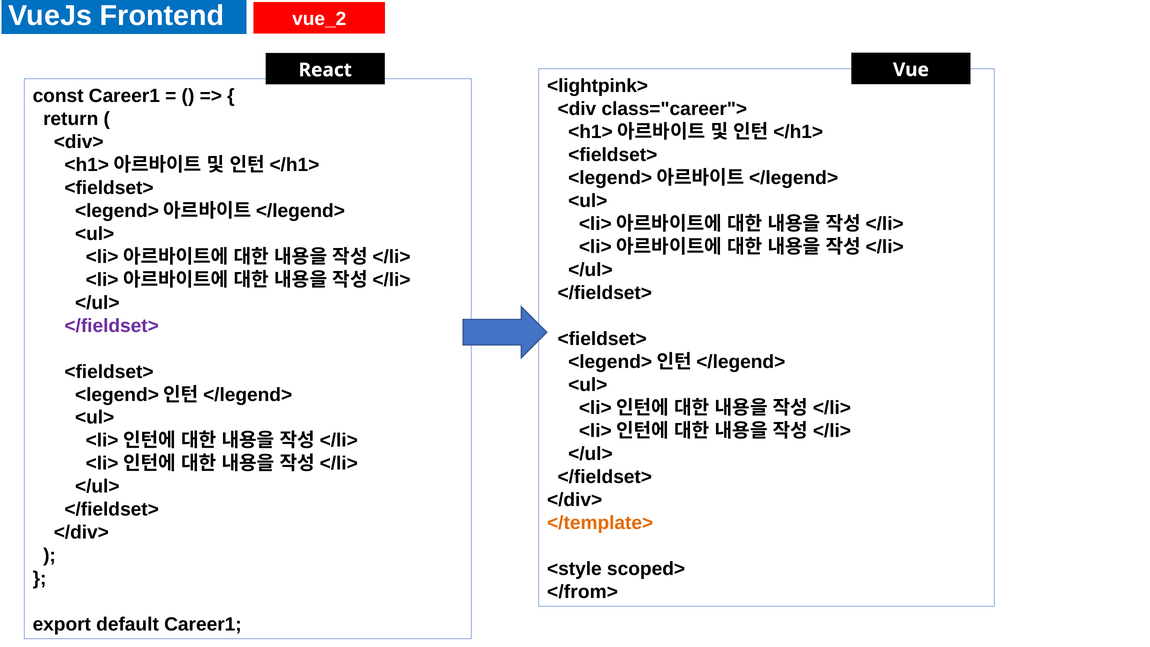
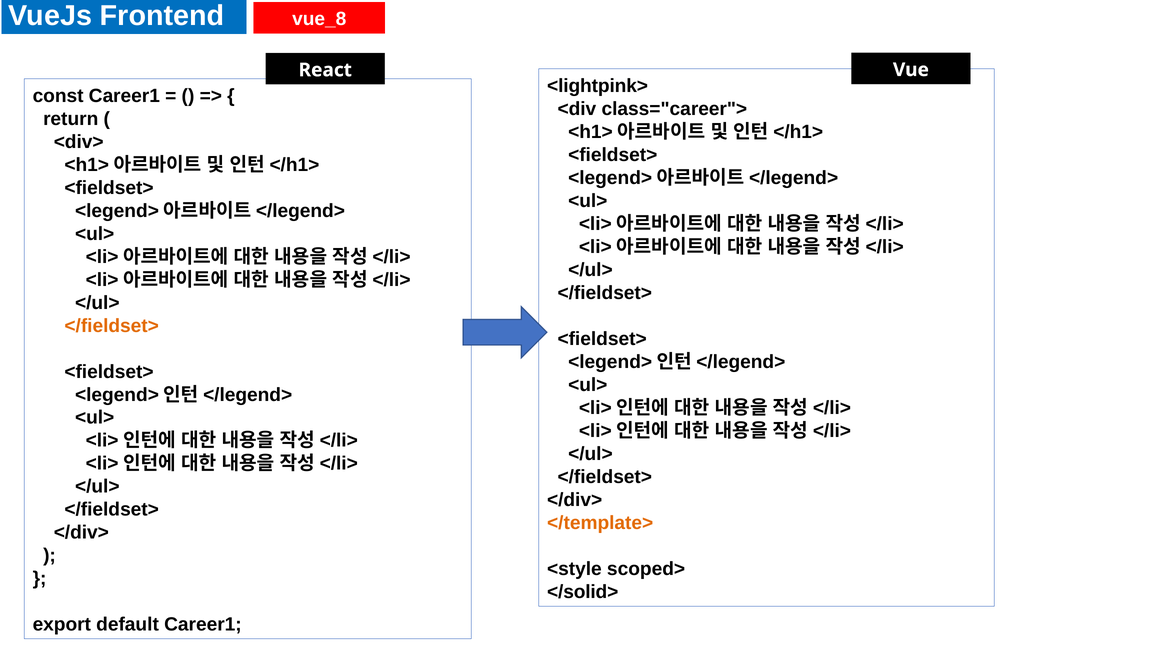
vue_2: vue_2 -> vue_8
</fieldset> at (112, 326) colour: purple -> orange
</from>: </from> -> </solid>
